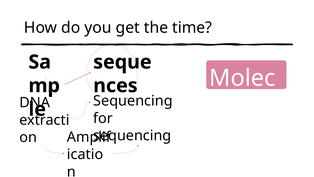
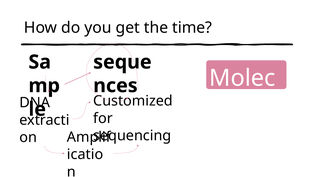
Sequencing at (133, 101): Sequencing -> Customized
